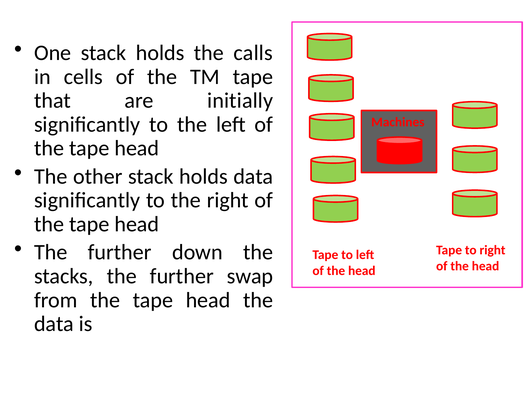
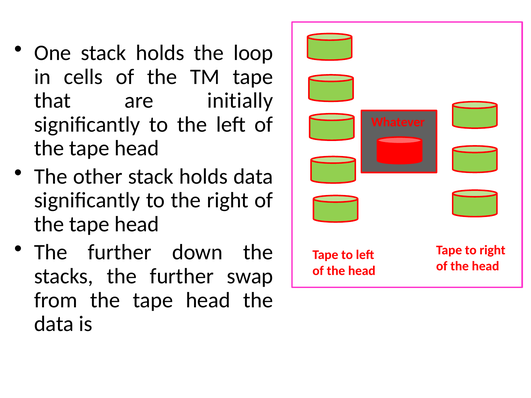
calls: calls -> loop
Machines: Machines -> Whatever
